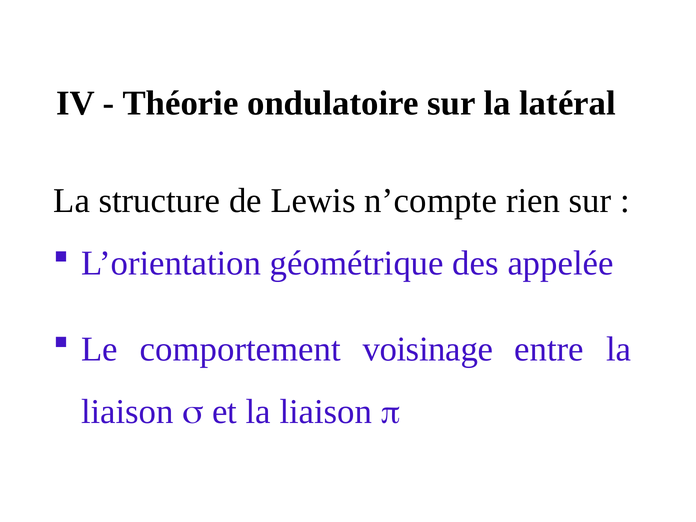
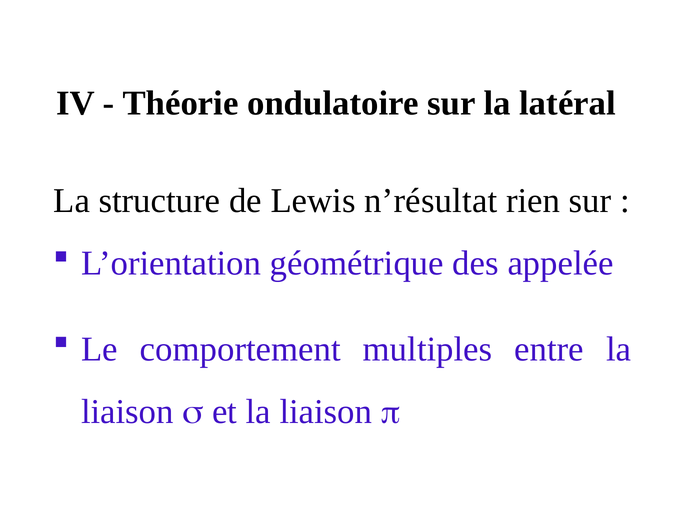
n’compte: n’compte -> n’résultat
voisinage: voisinage -> multiples
